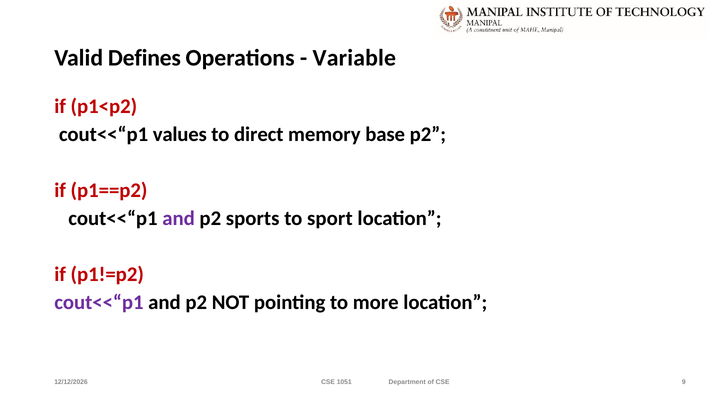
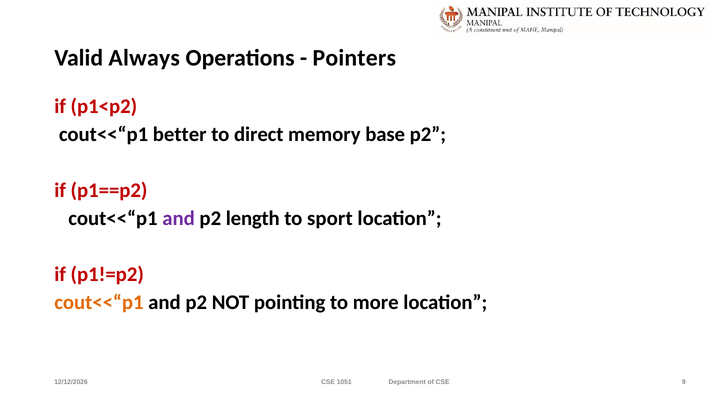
Defines: Defines -> Always
Variable: Variable -> Pointers
values: values -> better
sports: sports -> length
cout<<“p1 at (99, 303) colour: purple -> orange
